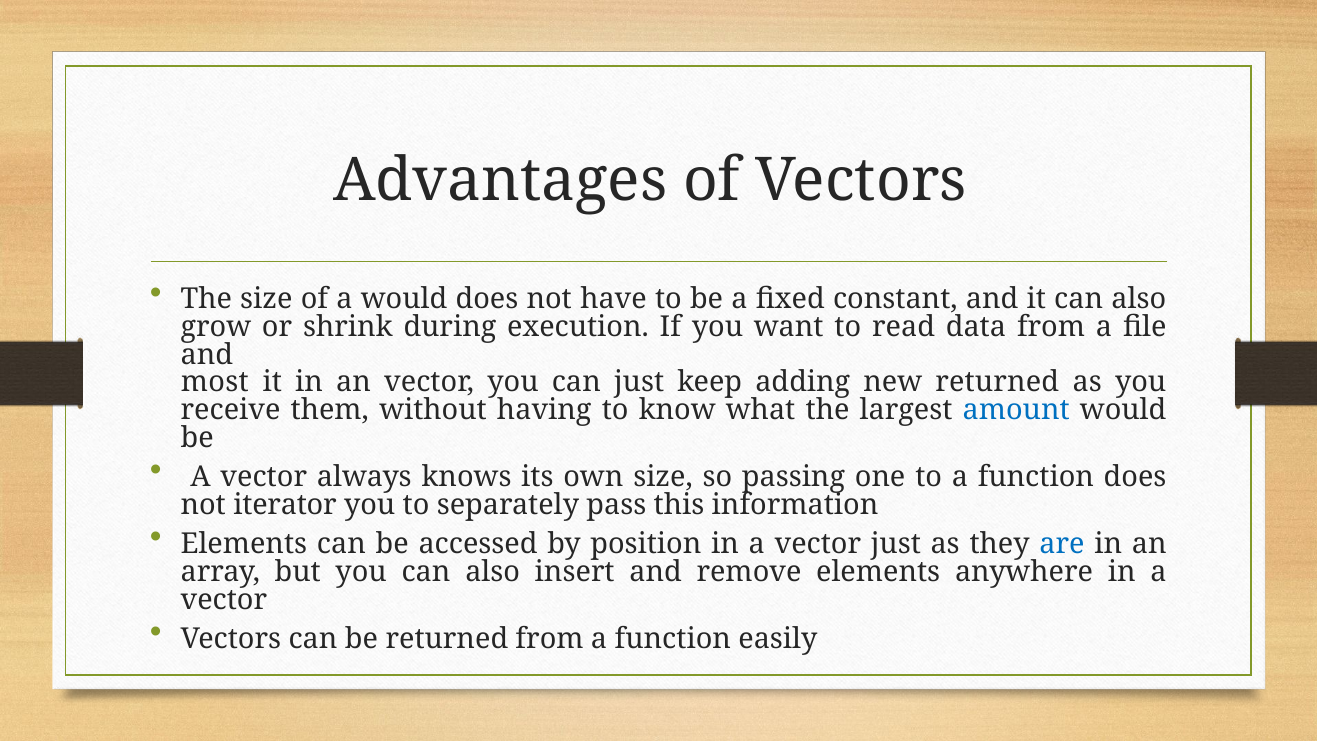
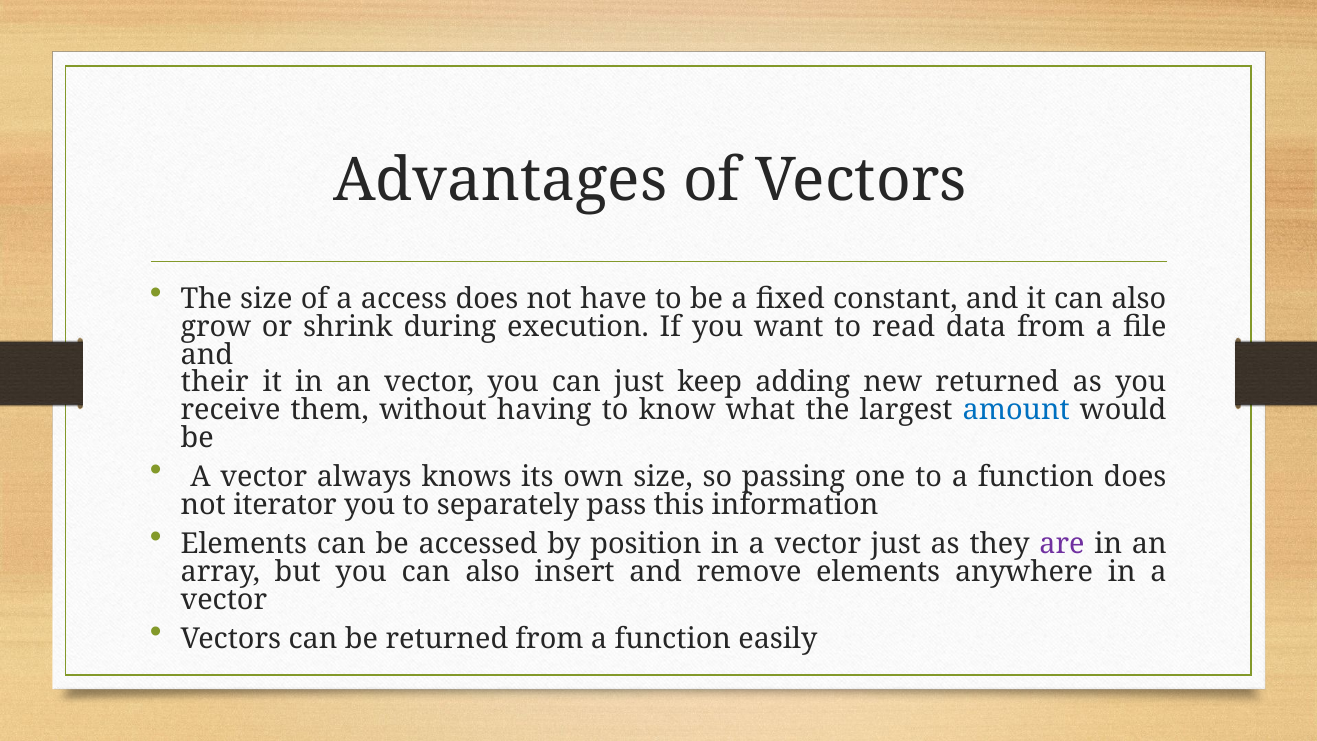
a would: would -> access
most: most -> their
are colour: blue -> purple
